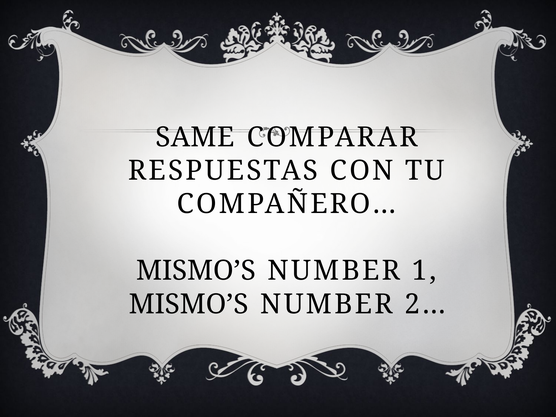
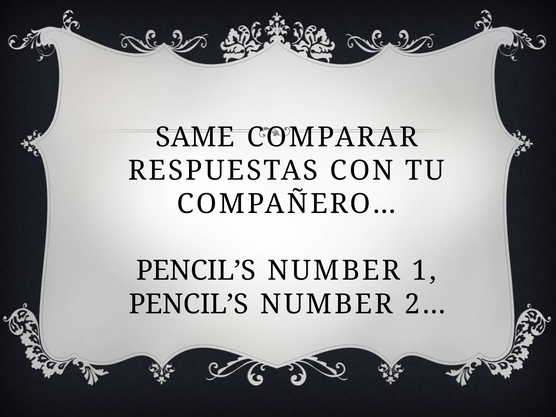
MISMO’S at (196, 271): MISMO’S -> PENCIL’S
MISMO’S at (189, 304): MISMO’S -> PENCIL’S
